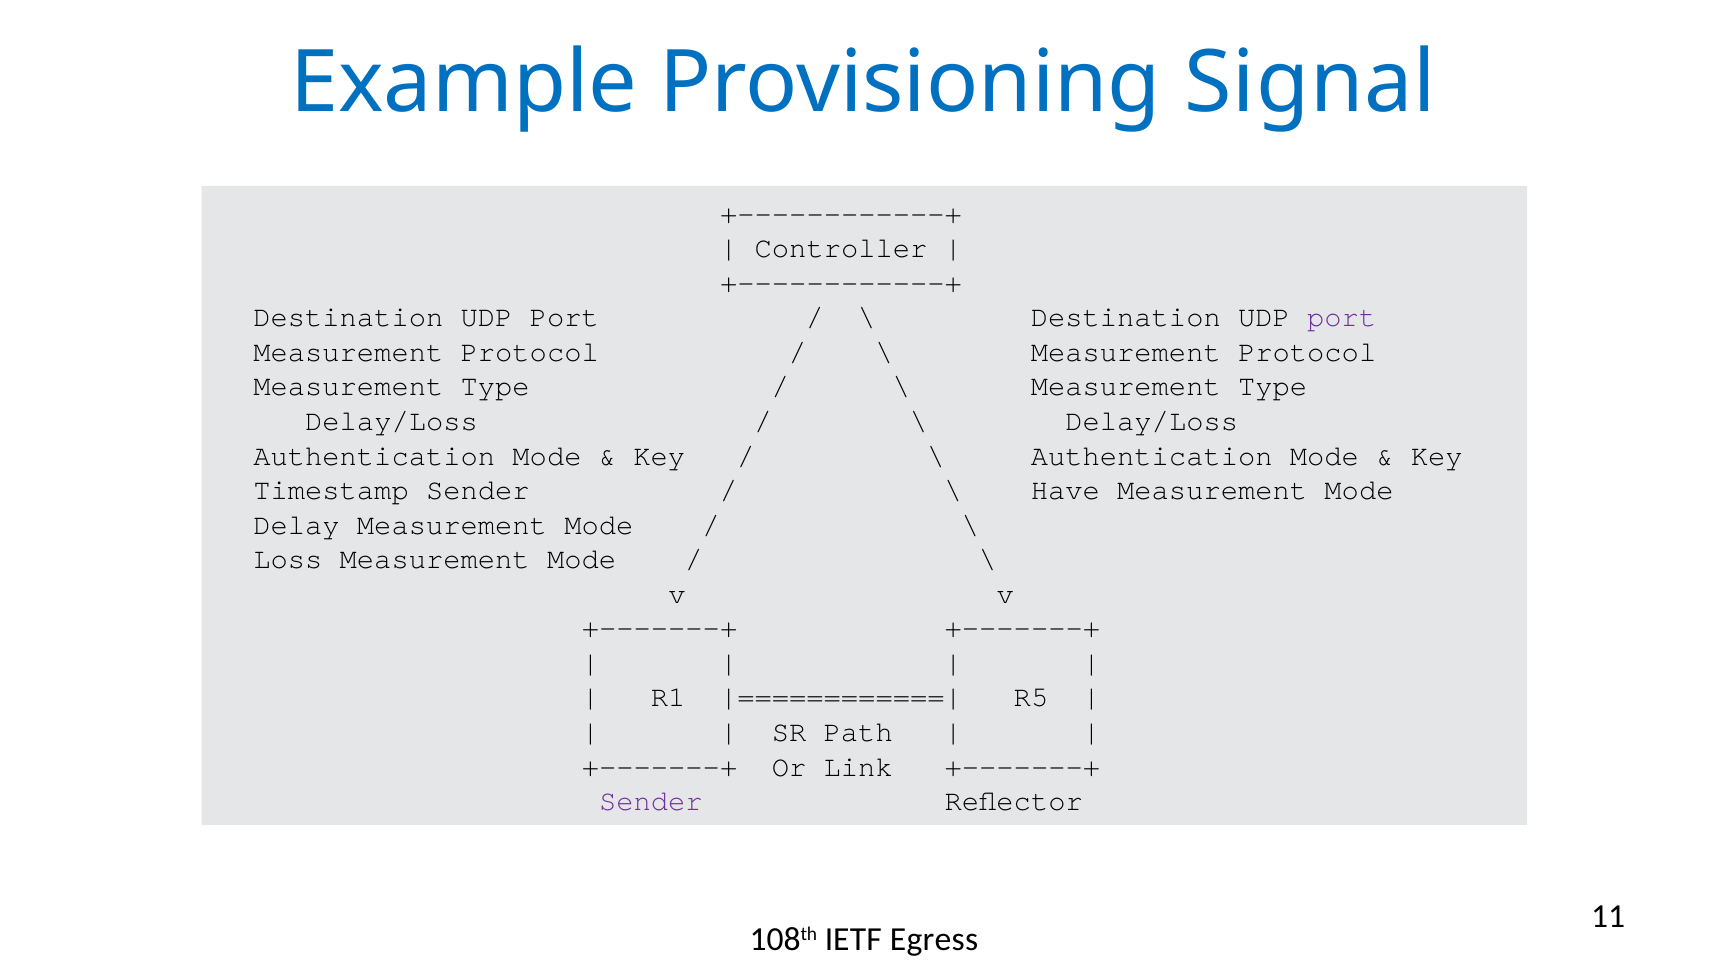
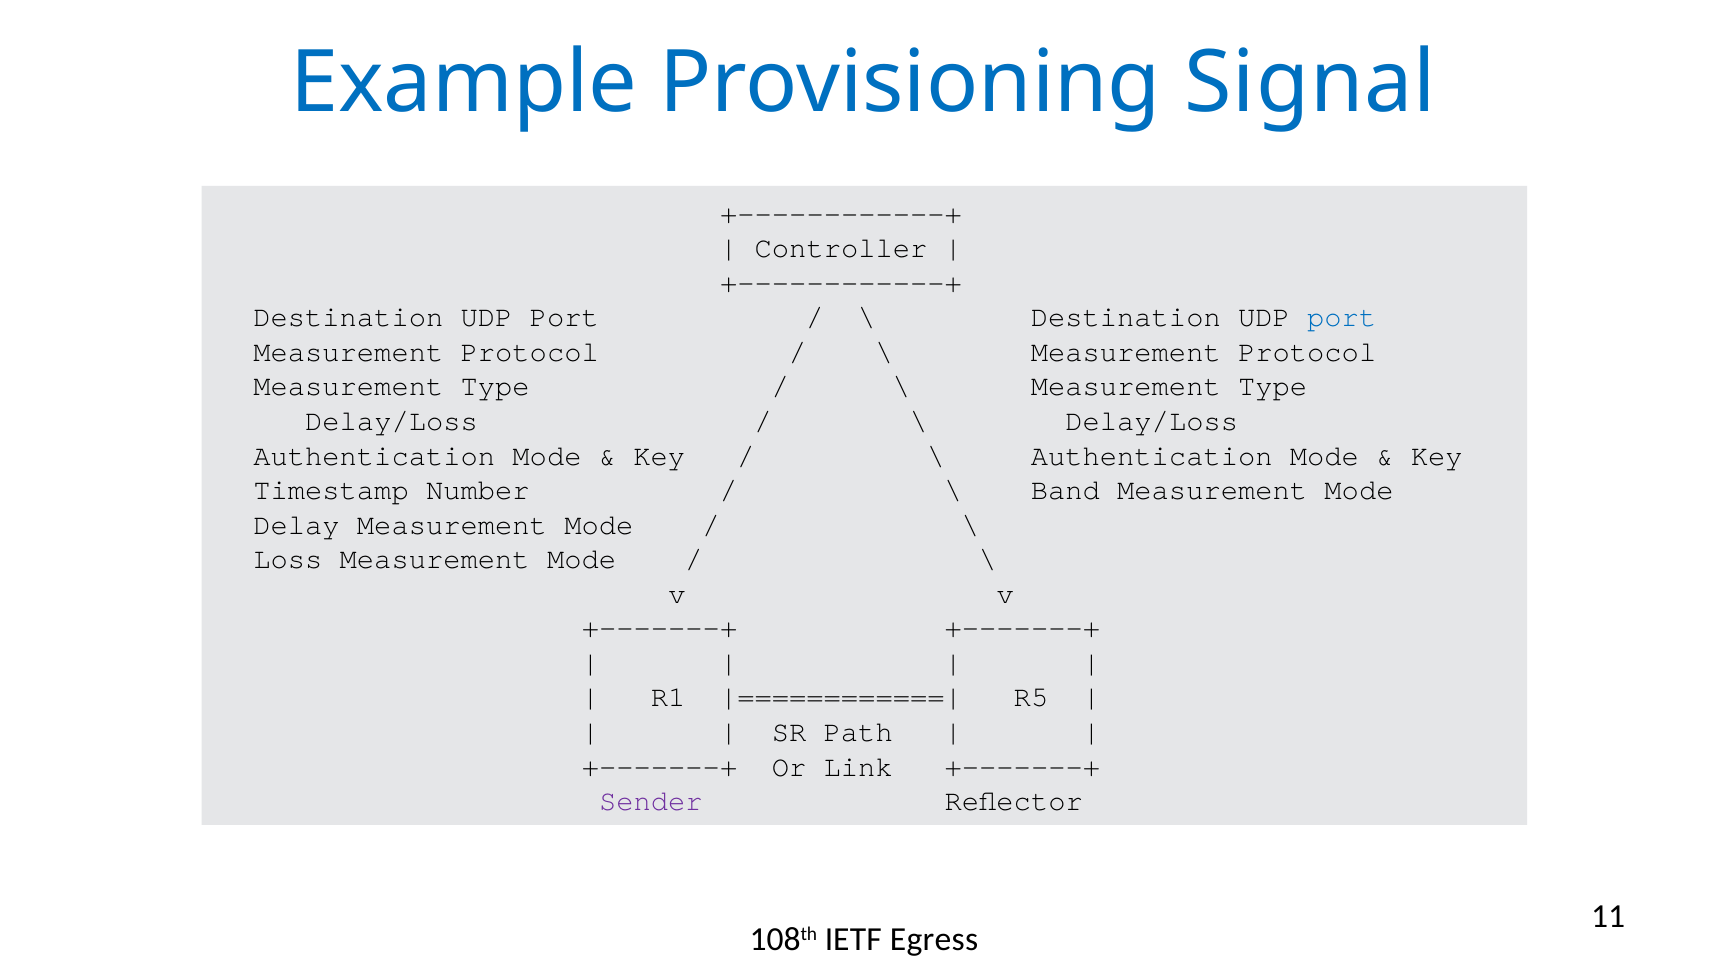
port at (1342, 318) colour: purple -> blue
Timestamp Sender: Sender -> Number
Have: Have -> Band
